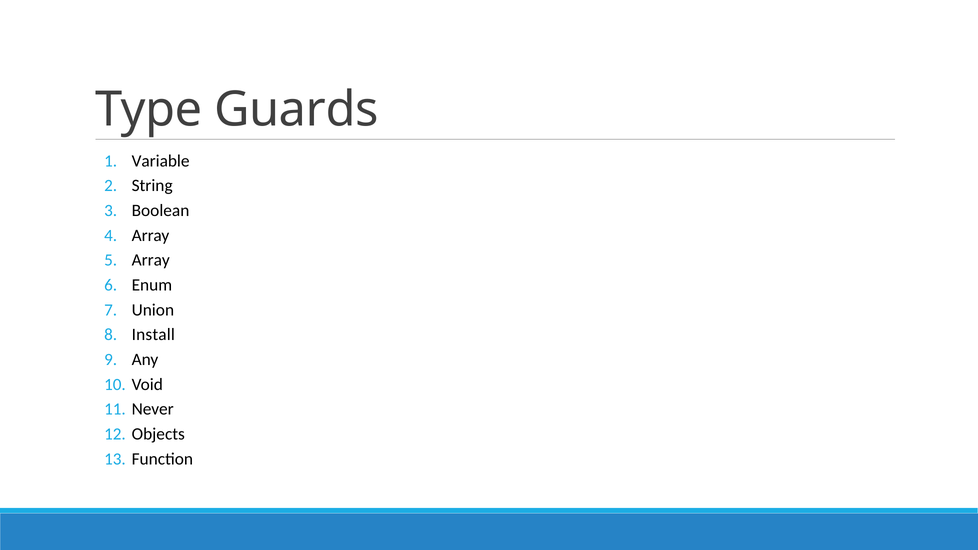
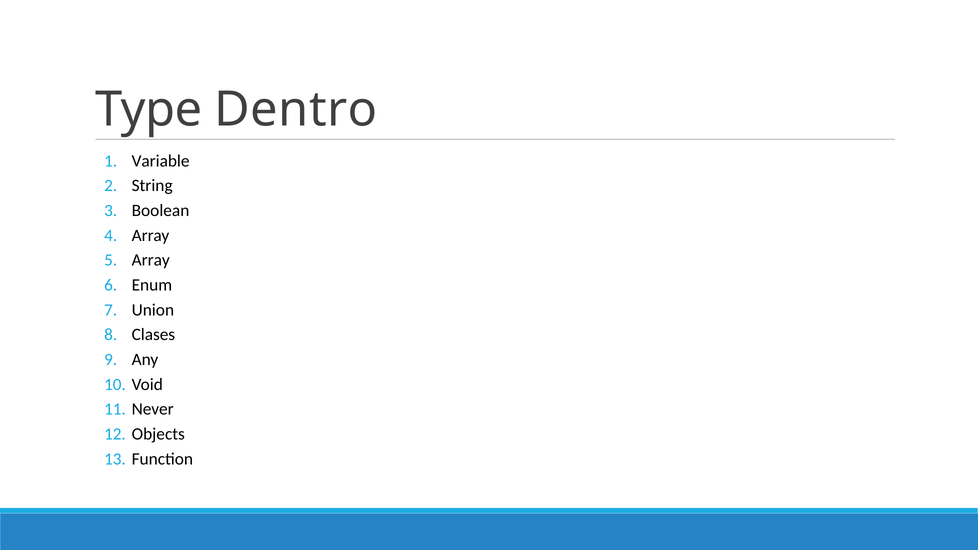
Guards: Guards -> Dentro
Install: Install -> Clases
